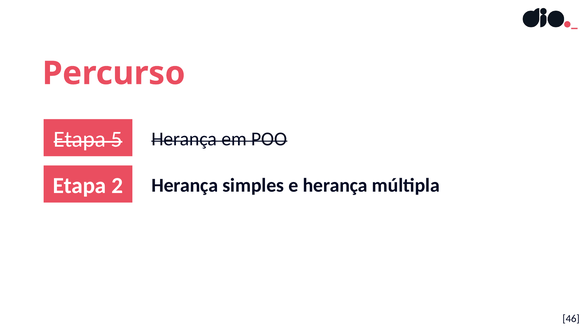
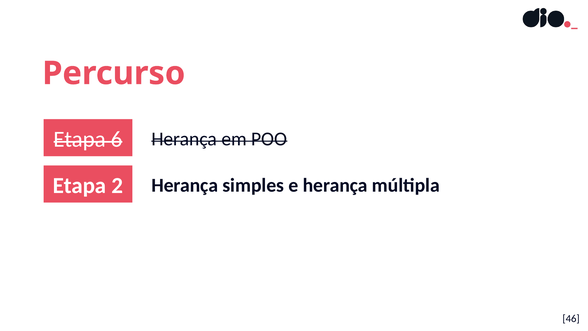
5: 5 -> 6
